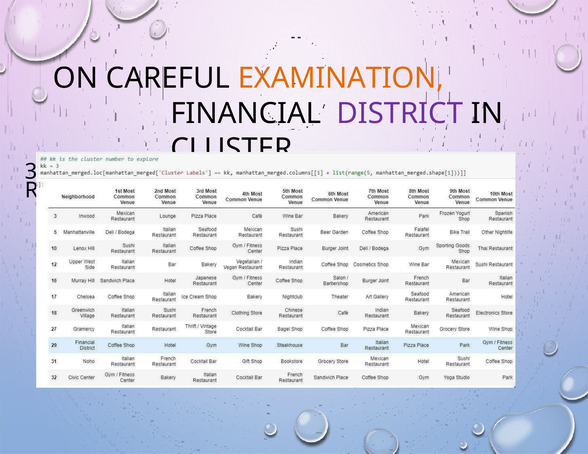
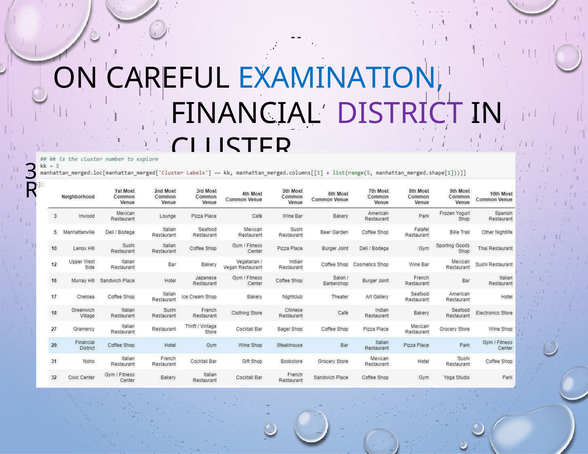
EXAMINATION colour: orange -> blue
